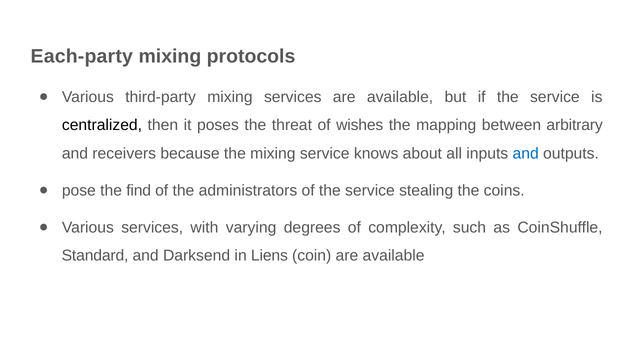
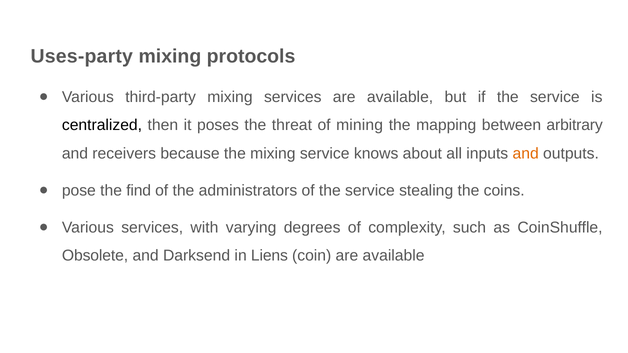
Each-party: Each-party -> Uses-party
wishes: wishes -> mining
and at (526, 154) colour: blue -> orange
Standard: Standard -> Obsolete
